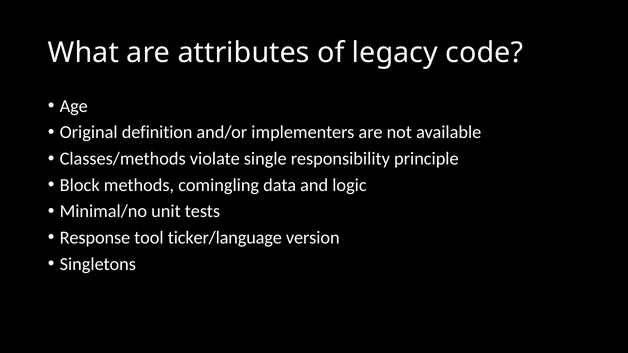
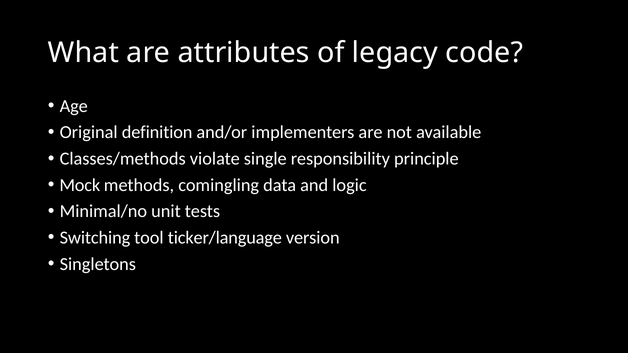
Block: Block -> Mock
Response: Response -> Switching
